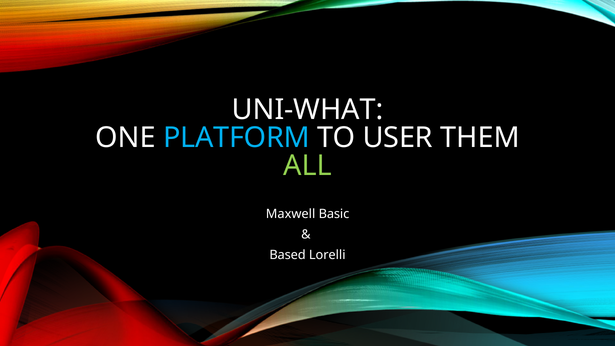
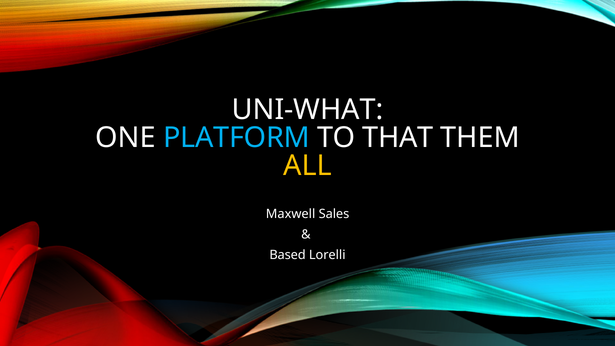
USER: USER -> THAT
ALL colour: light green -> yellow
Basic: Basic -> Sales
